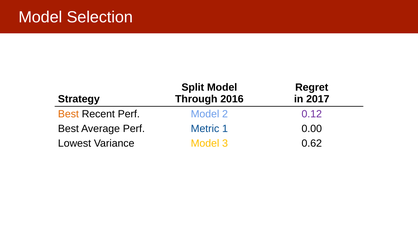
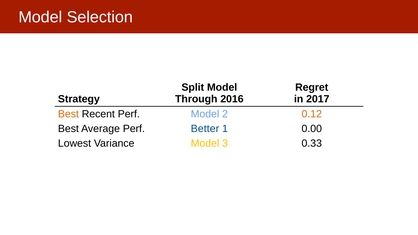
0.12 colour: purple -> orange
Metric: Metric -> Better
0.62: 0.62 -> 0.33
